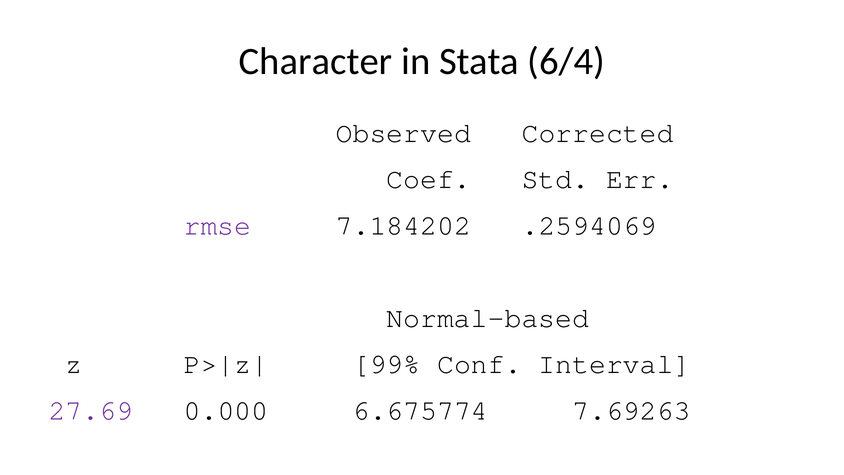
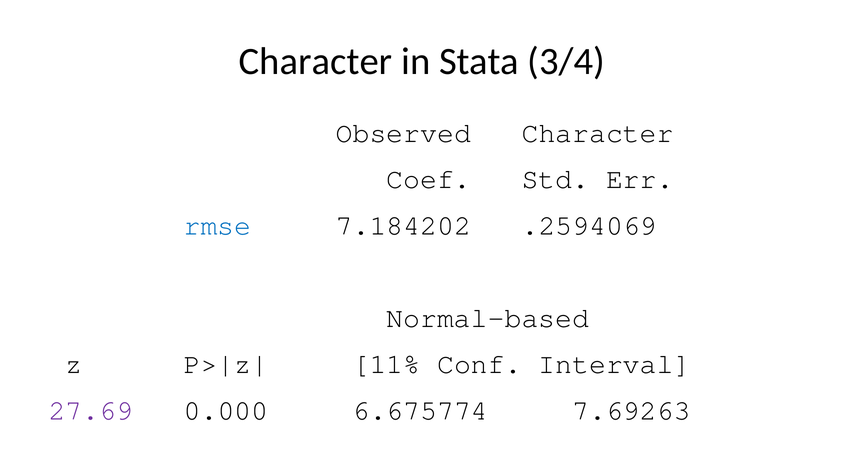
6/4: 6/4 -> 3/4
Observed Corrected: Corrected -> Character
rmse colour: purple -> blue
99%: 99% -> 11%
